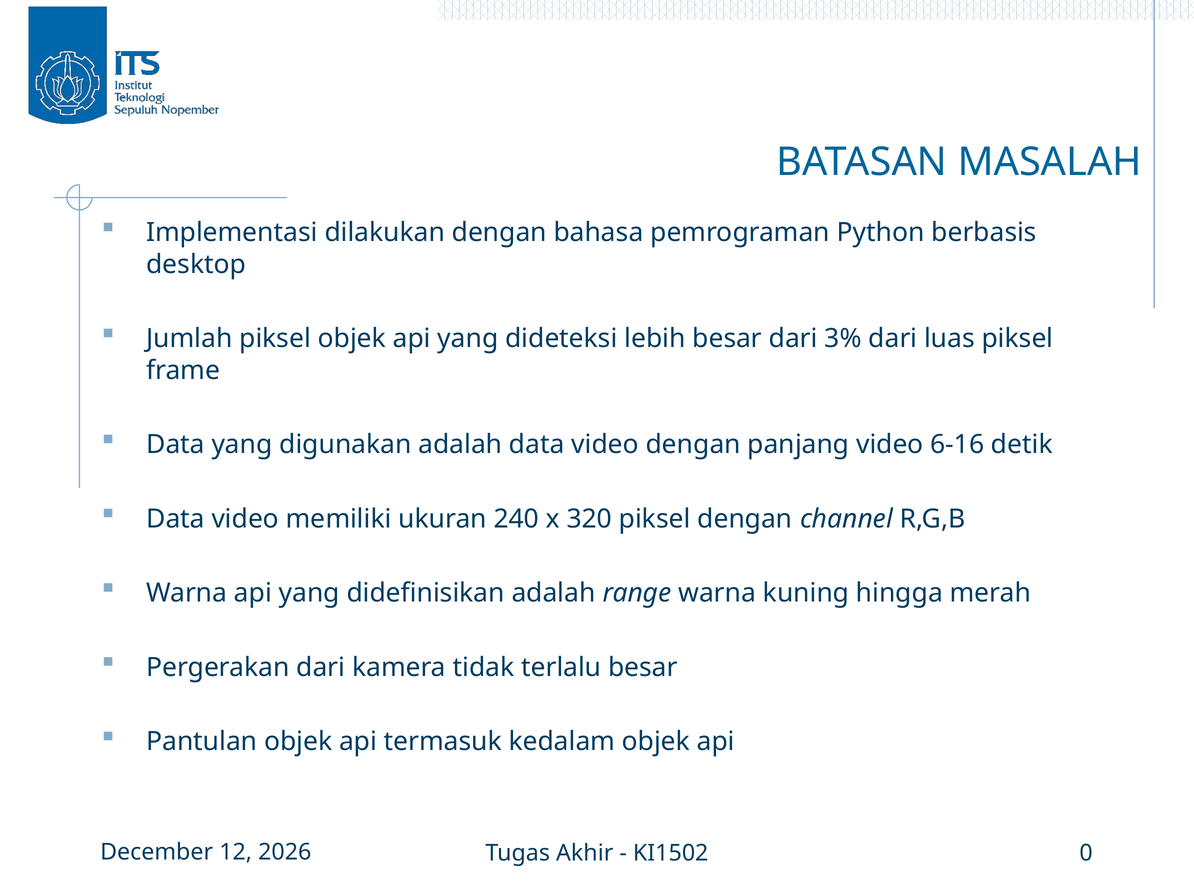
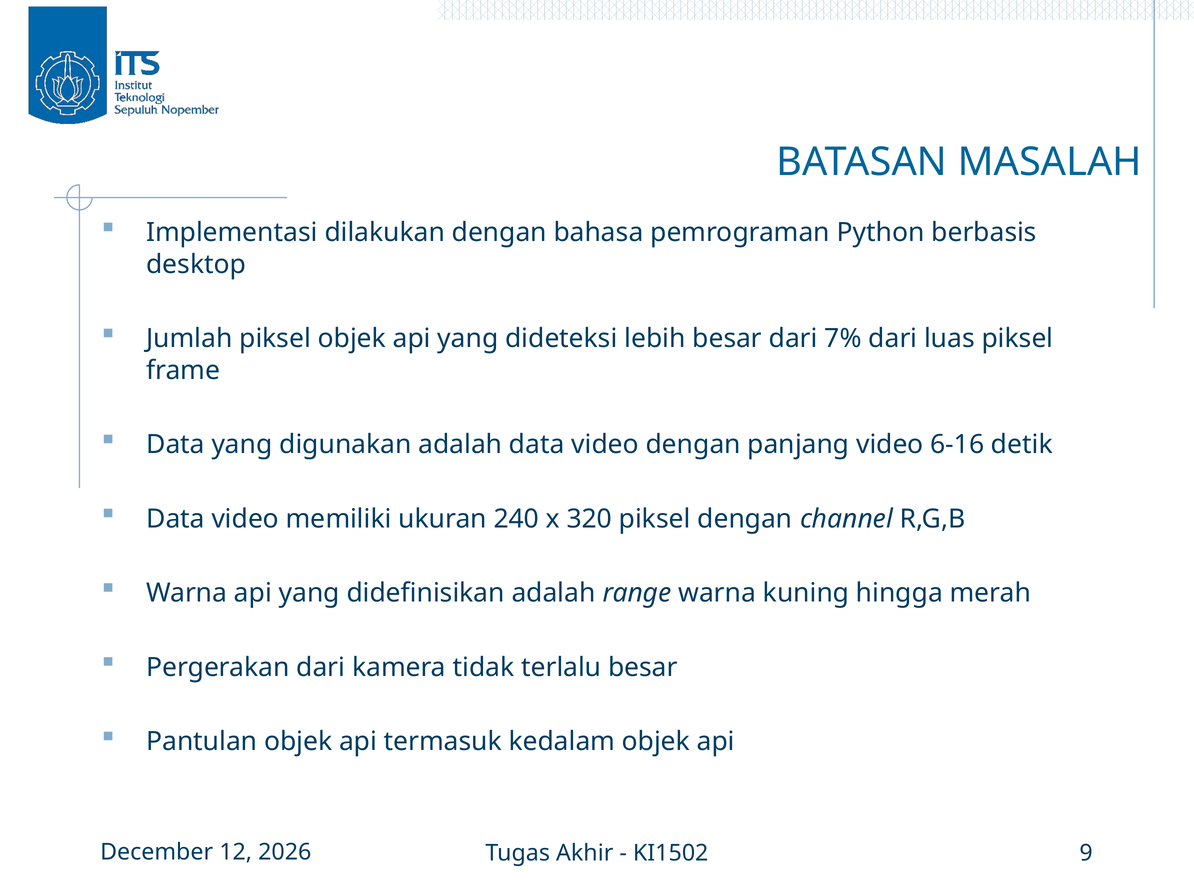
3%: 3% -> 7%
0: 0 -> 9
